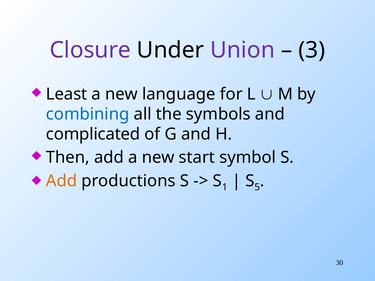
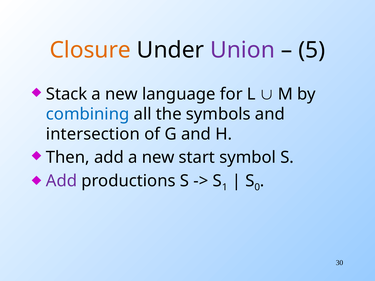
Closure colour: purple -> orange
3: 3 -> 5
Least: Least -> Stack
complicated: complicated -> intersection
Add at (62, 181) colour: orange -> purple
5: 5 -> 0
